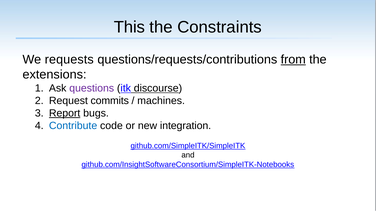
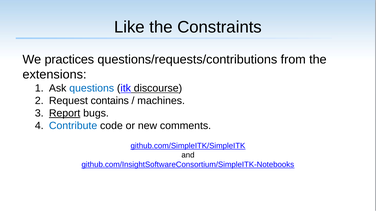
This: This -> Like
requests: requests -> practices
from underline: present -> none
questions colour: purple -> blue
commits: commits -> contains
integration: integration -> comments
